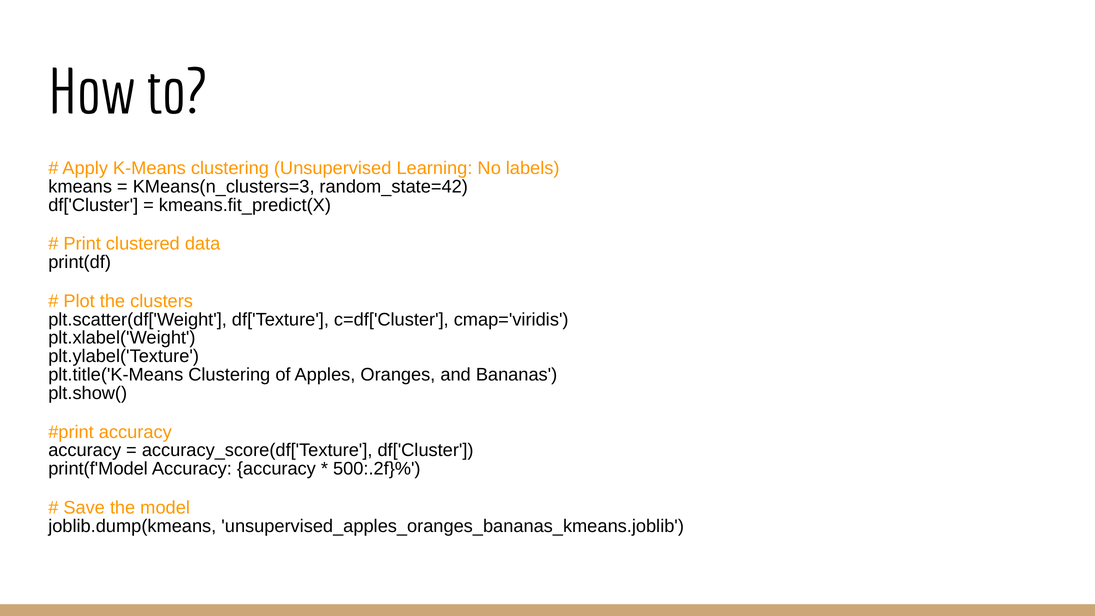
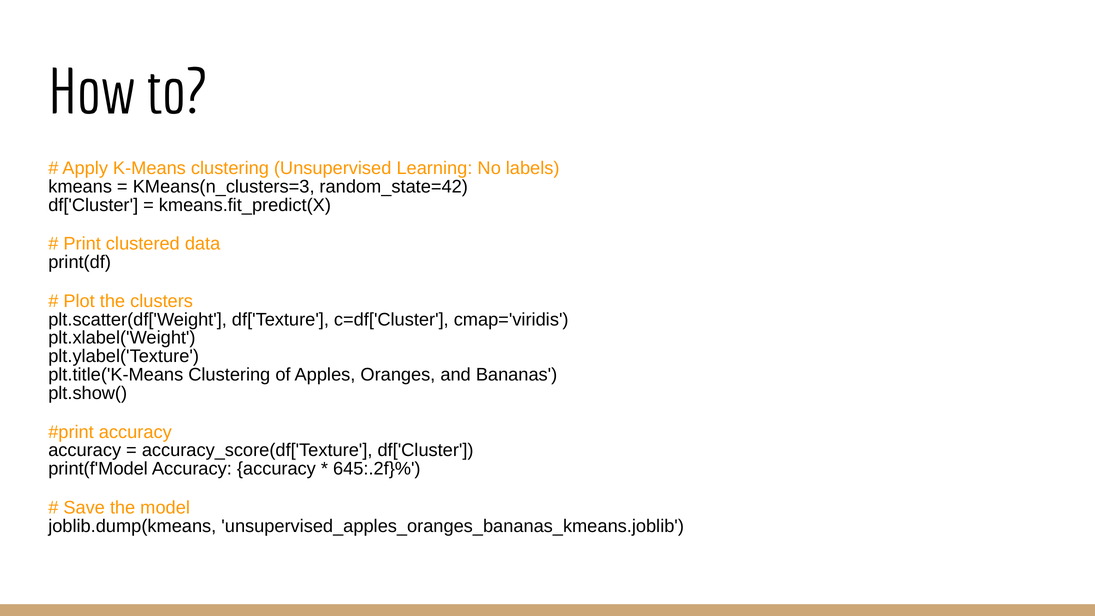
500:.2f}%: 500:.2f}% -> 645:.2f}%
